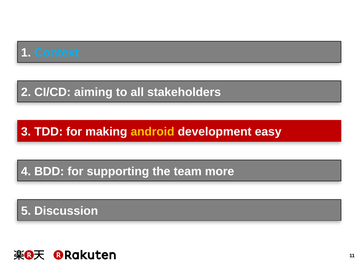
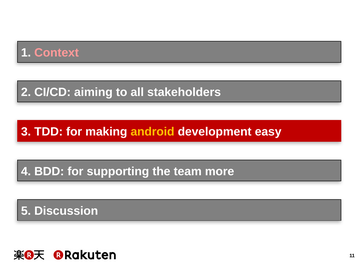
Context colour: light blue -> pink
